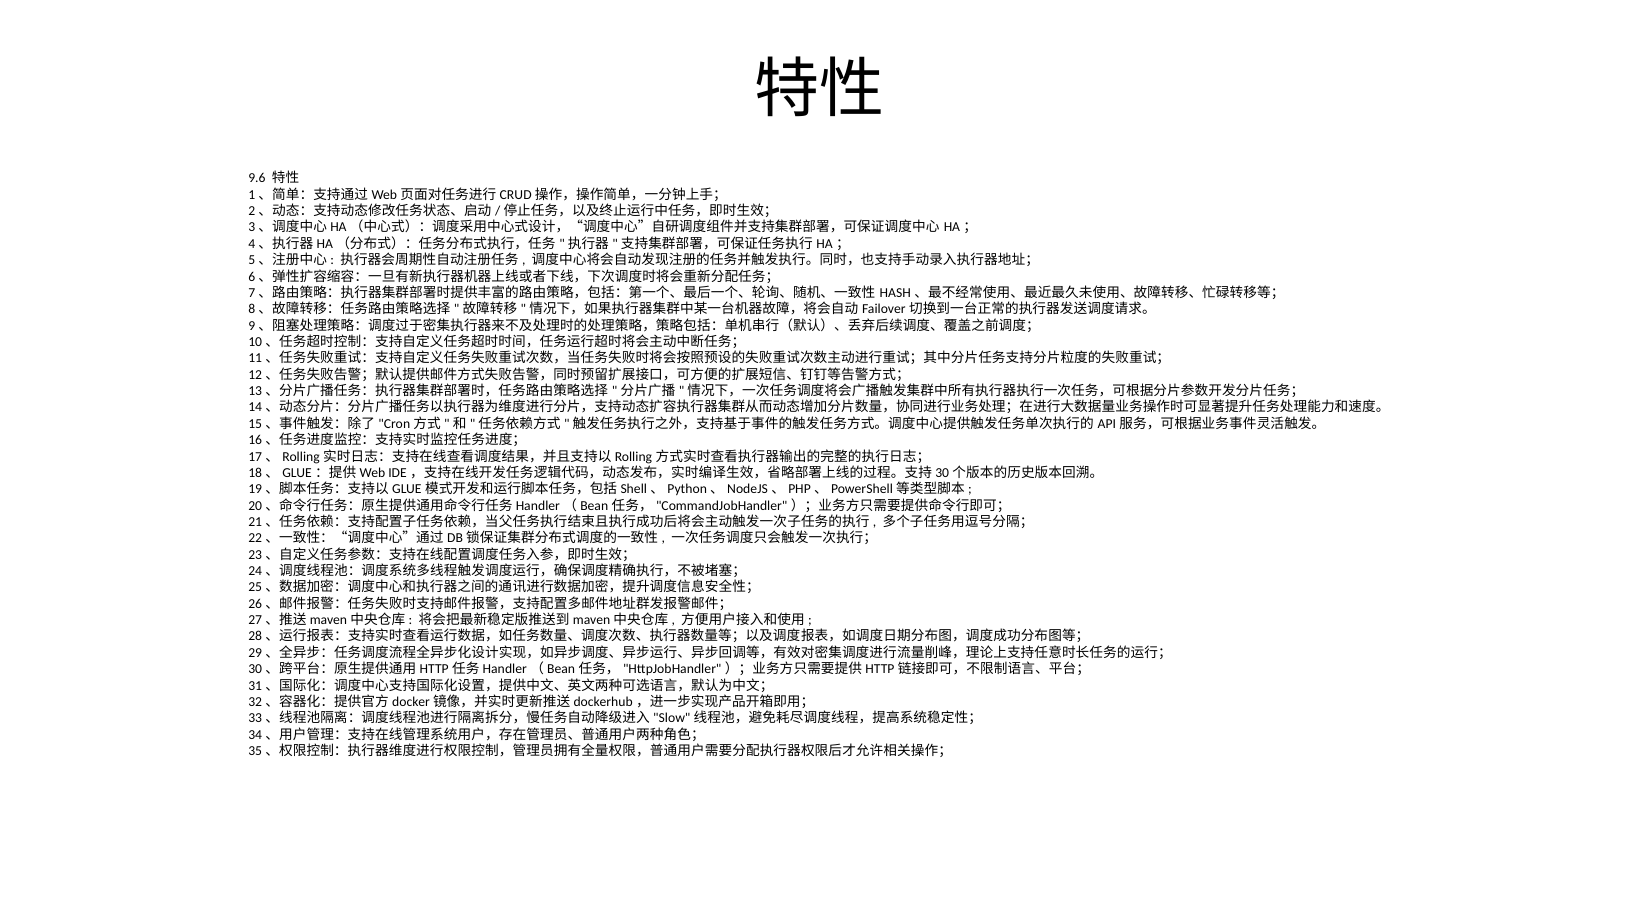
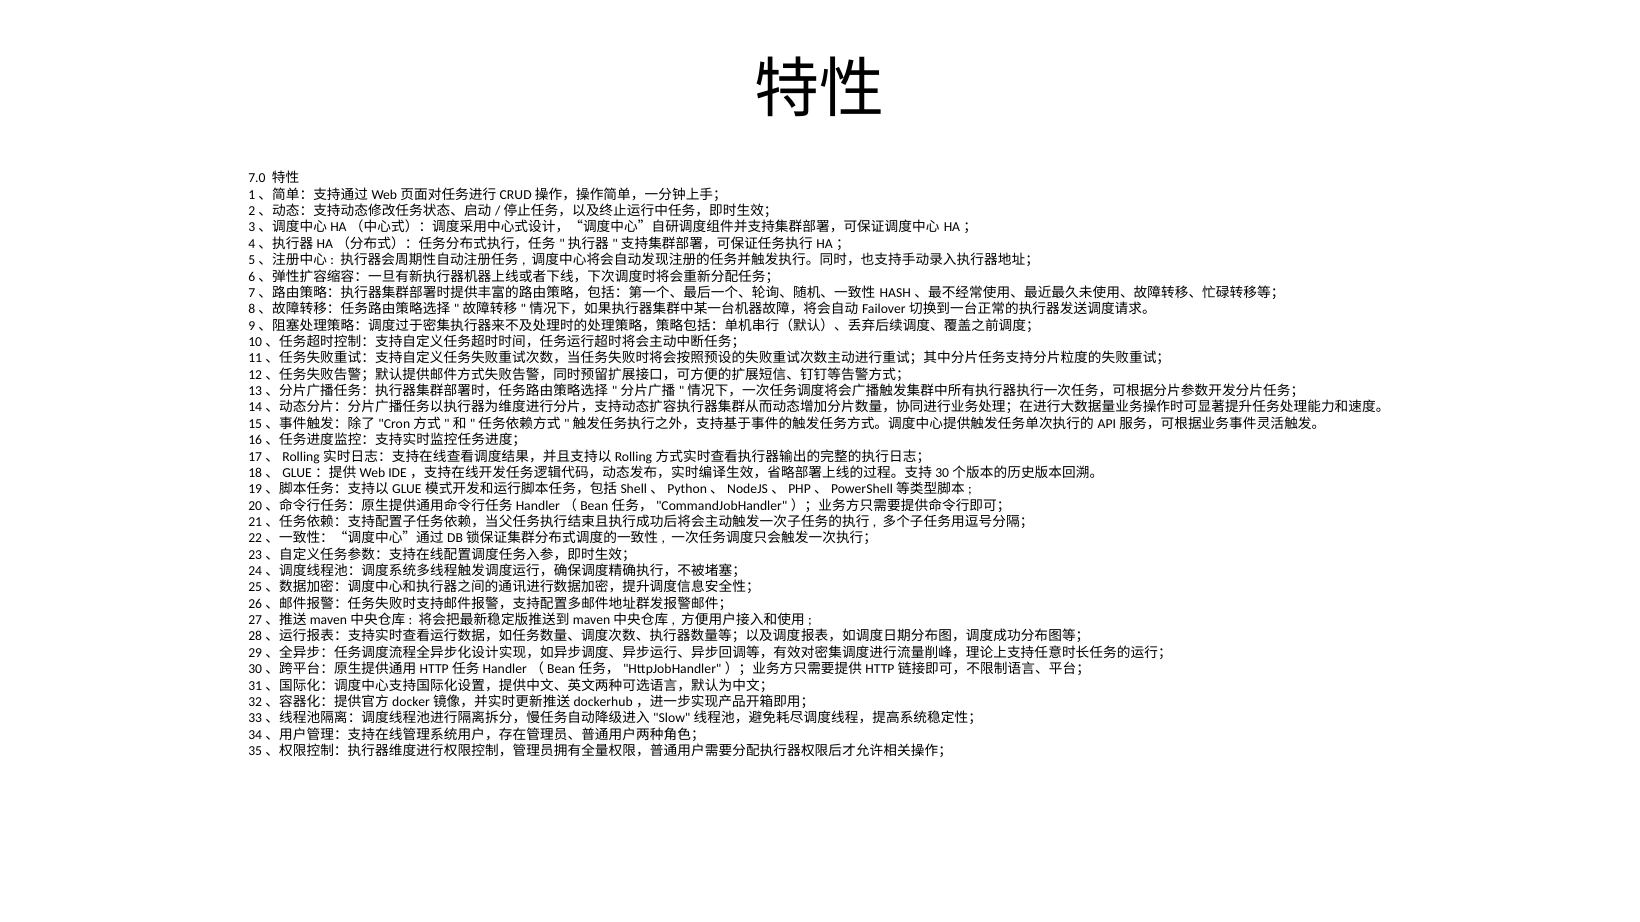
9.6: 9.6 -> 7.0
